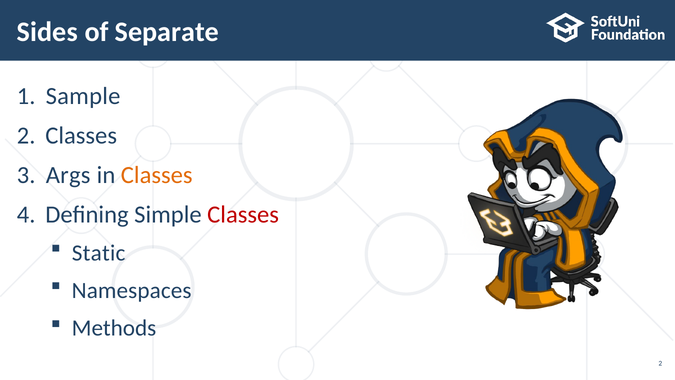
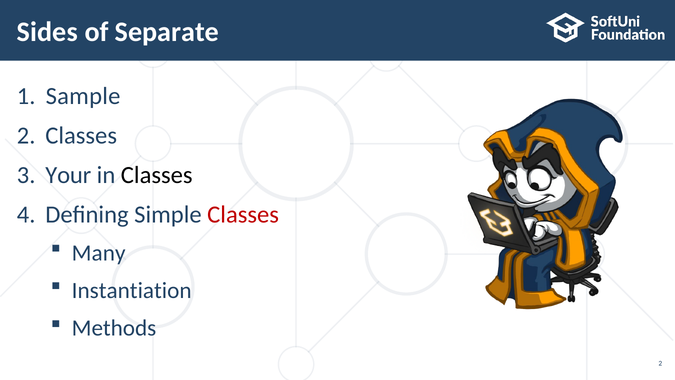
Args: Args -> Your
Classes at (157, 175) colour: orange -> black
Static: Static -> Many
Namespaces: Namespaces -> Instantiation
